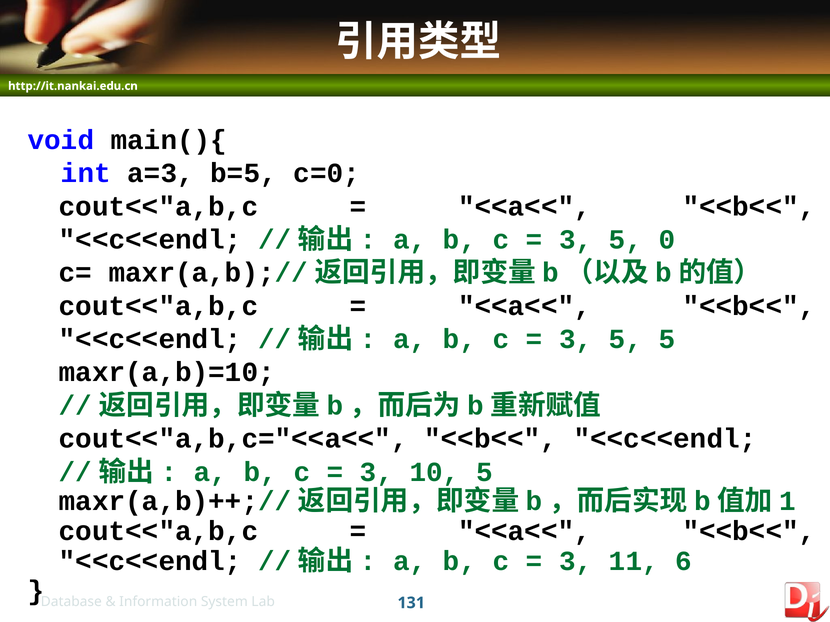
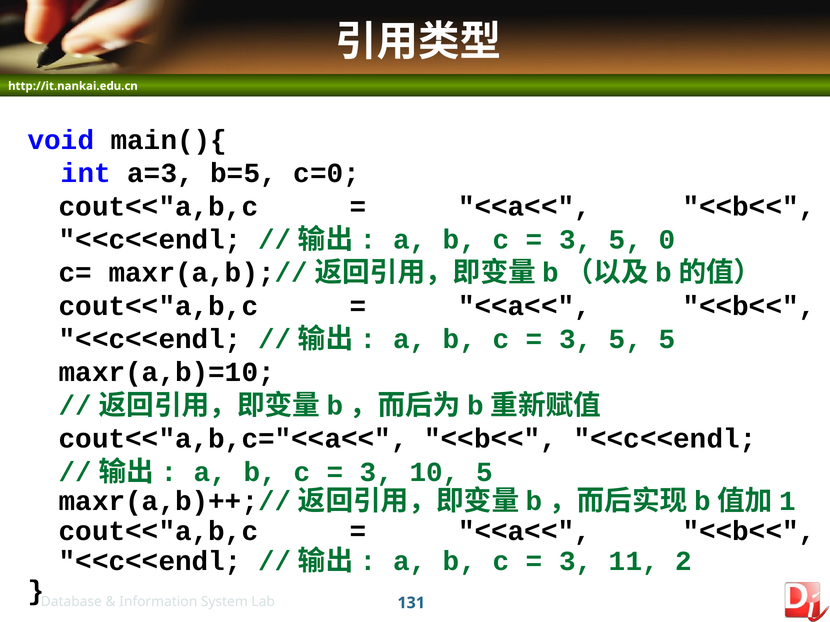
6: 6 -> 2
